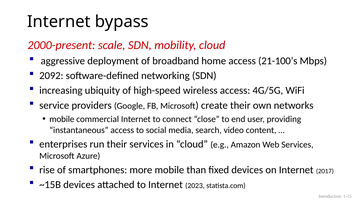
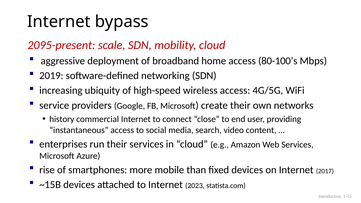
2000-present: 2000-present -> 2095-present
21-100’s: 21-100’s -> 80-100’s
2092: 2092 -> 2019
mobile at (62, 119): mobile -> history
